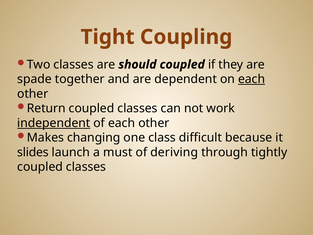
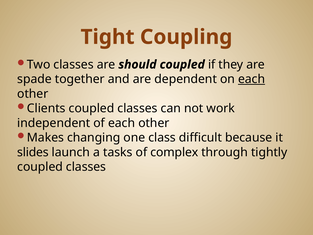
Return: Return -> Clients
independent underline: present -> none
must: must -> tasks
deriving: deriving -> complex
